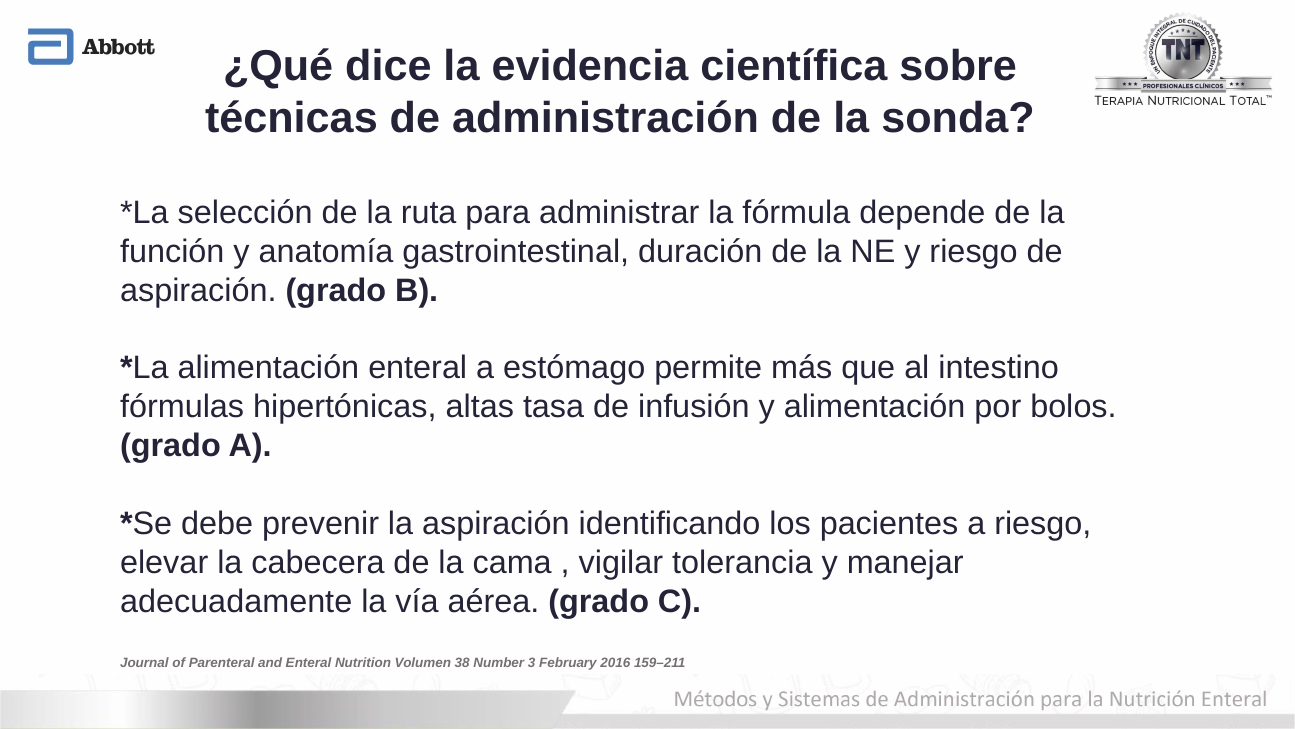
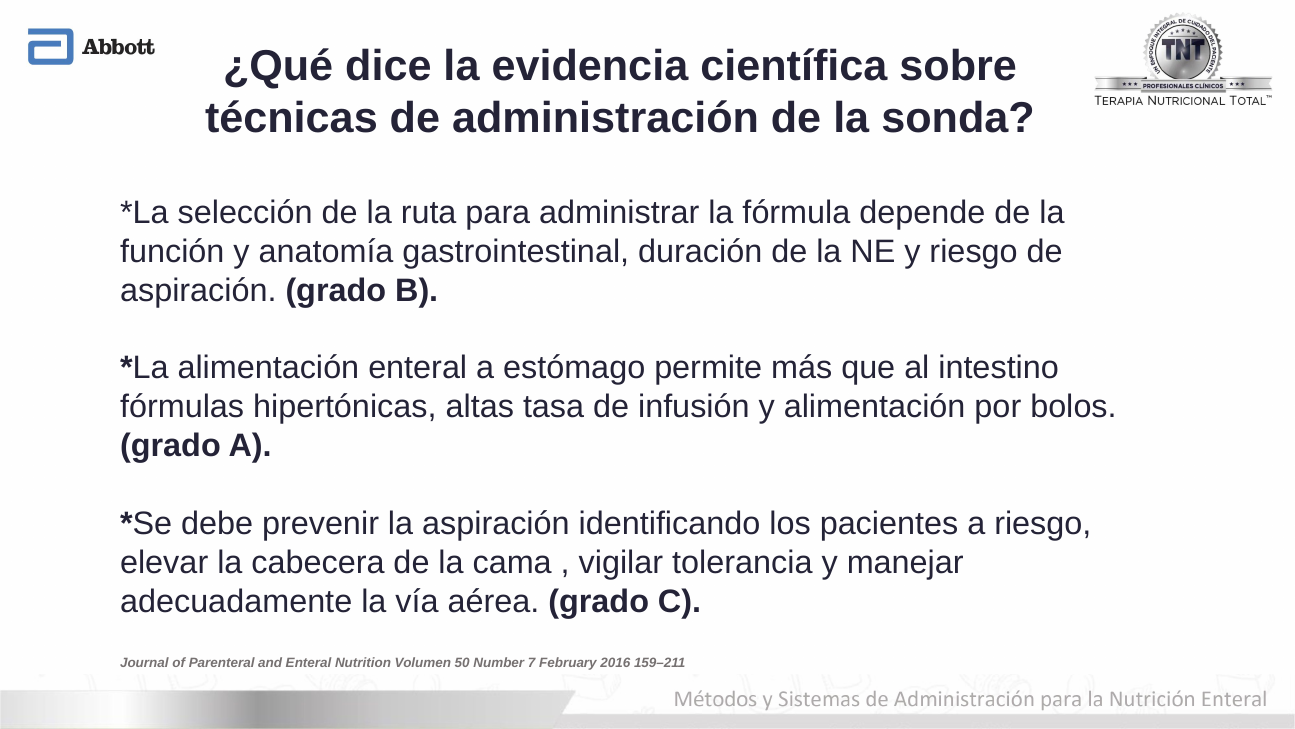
38: 38 -> 50
3: 3 -> 7
